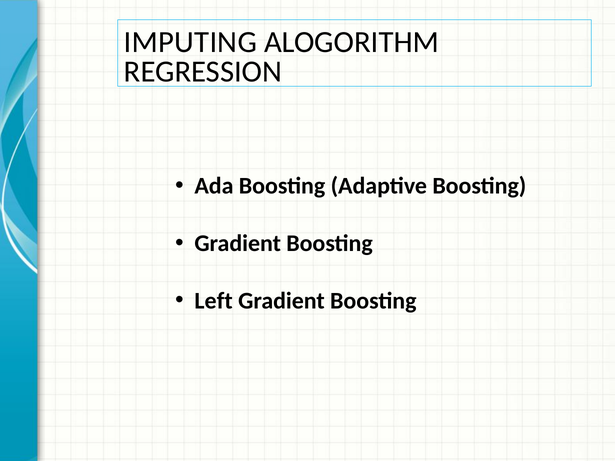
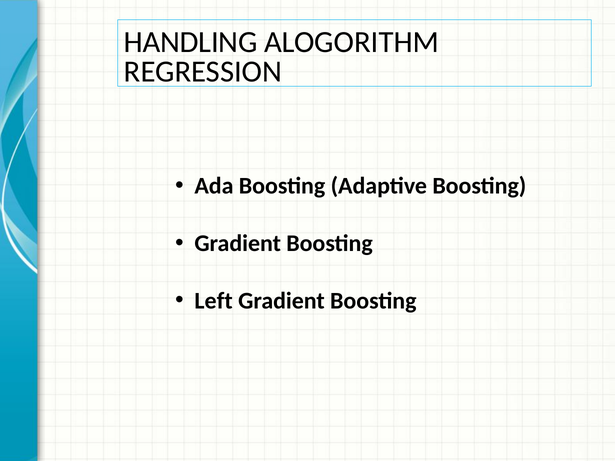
IMPUTING: IMPUTING -> HANDLING
